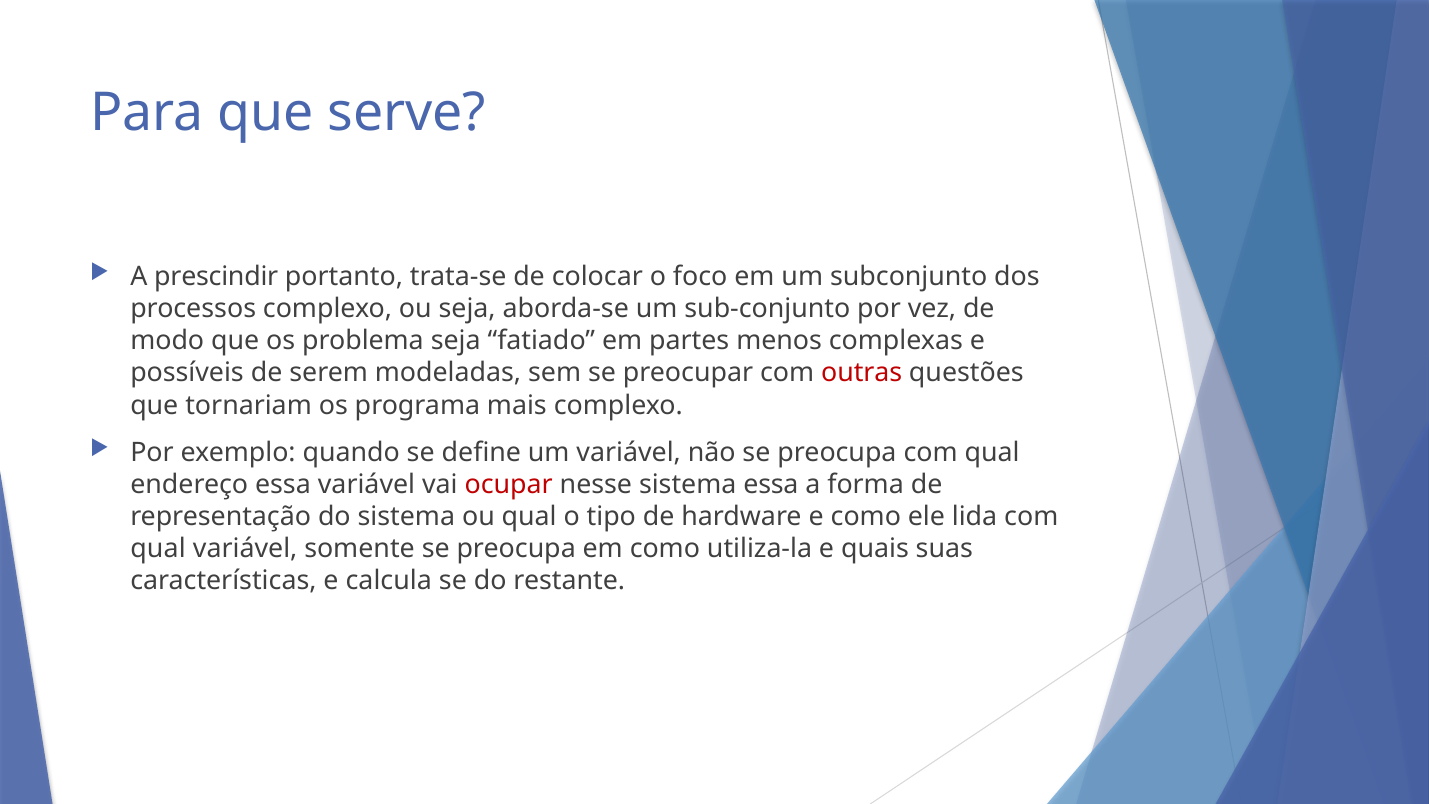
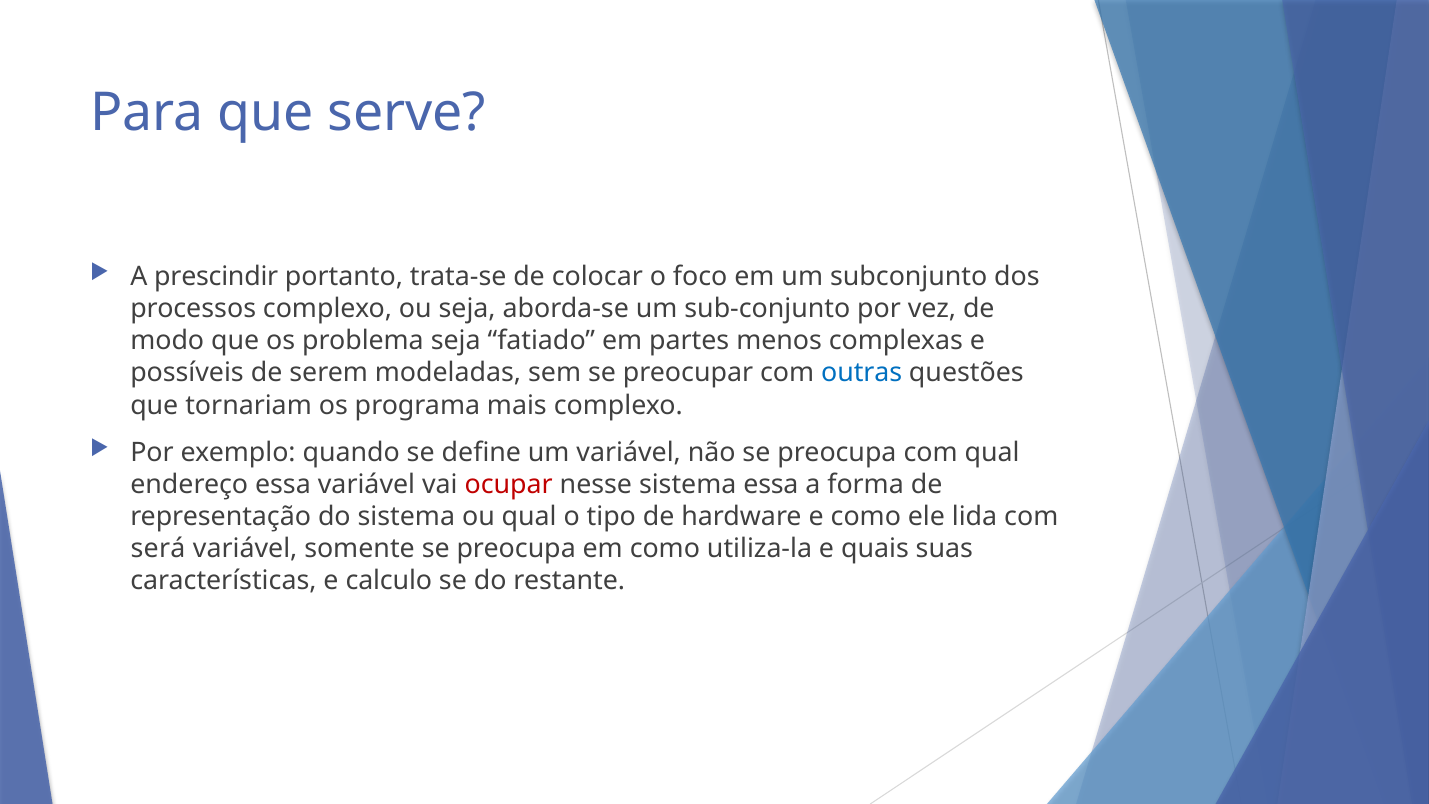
outras colour: red -> blue
qual at (158, 549): qual -> será
calcula: calcula -> calculo
